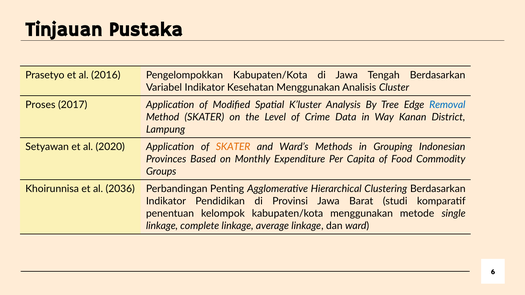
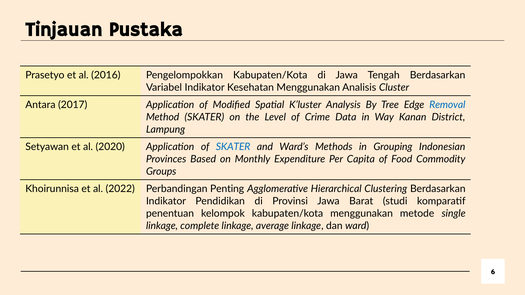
Proses: Proses -> Antara
SKATER at (233, 147) colour: orange -> blue
2036: 2036 -> 2022
